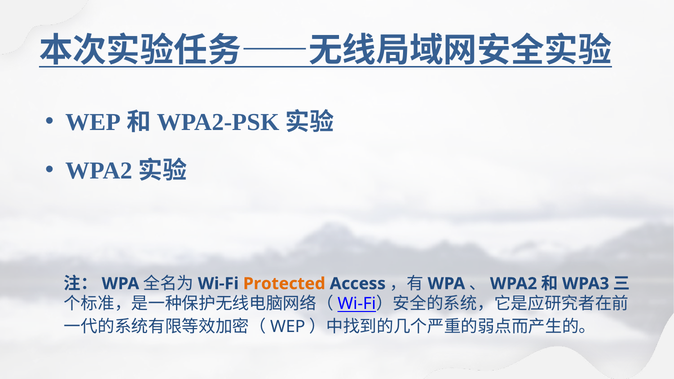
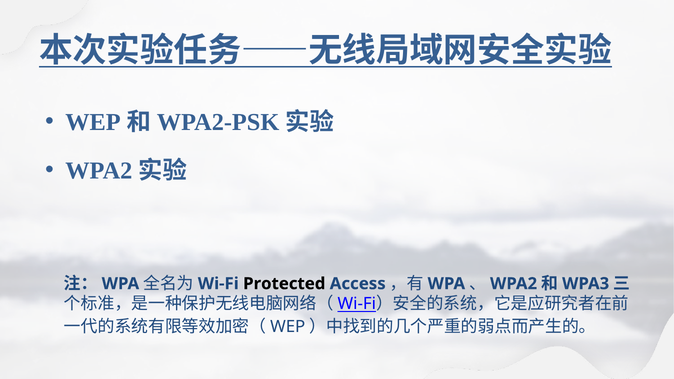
Protected colour: orange -> black
